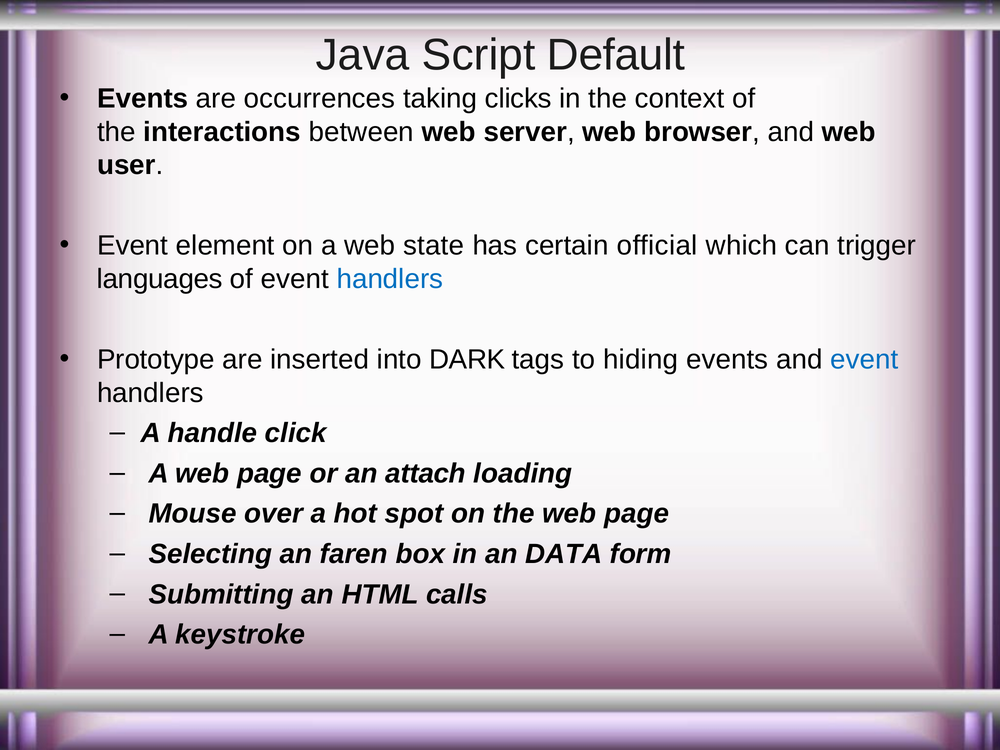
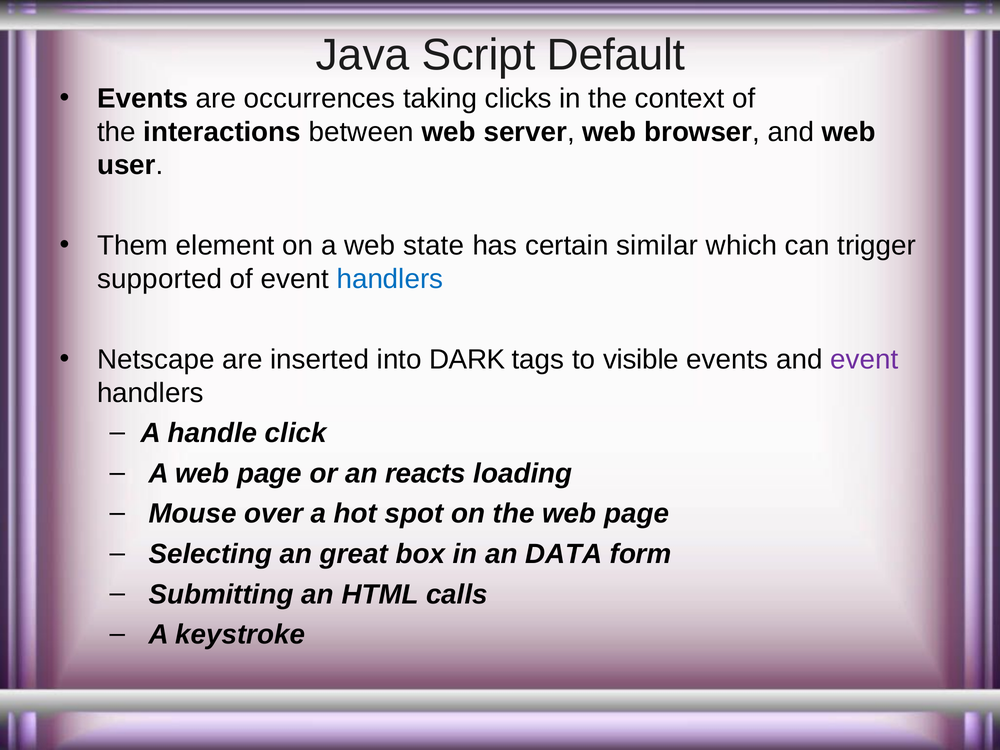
Event at (133, 246): Event -> Them
official: official -> similar
languages: languages -> supported
Prototype: Prototype -> Netscape
hiding: hiding -> visible
event at (864, 360) colour: blue -> purple
attach: attach -> reacts
faren: faren -> great
